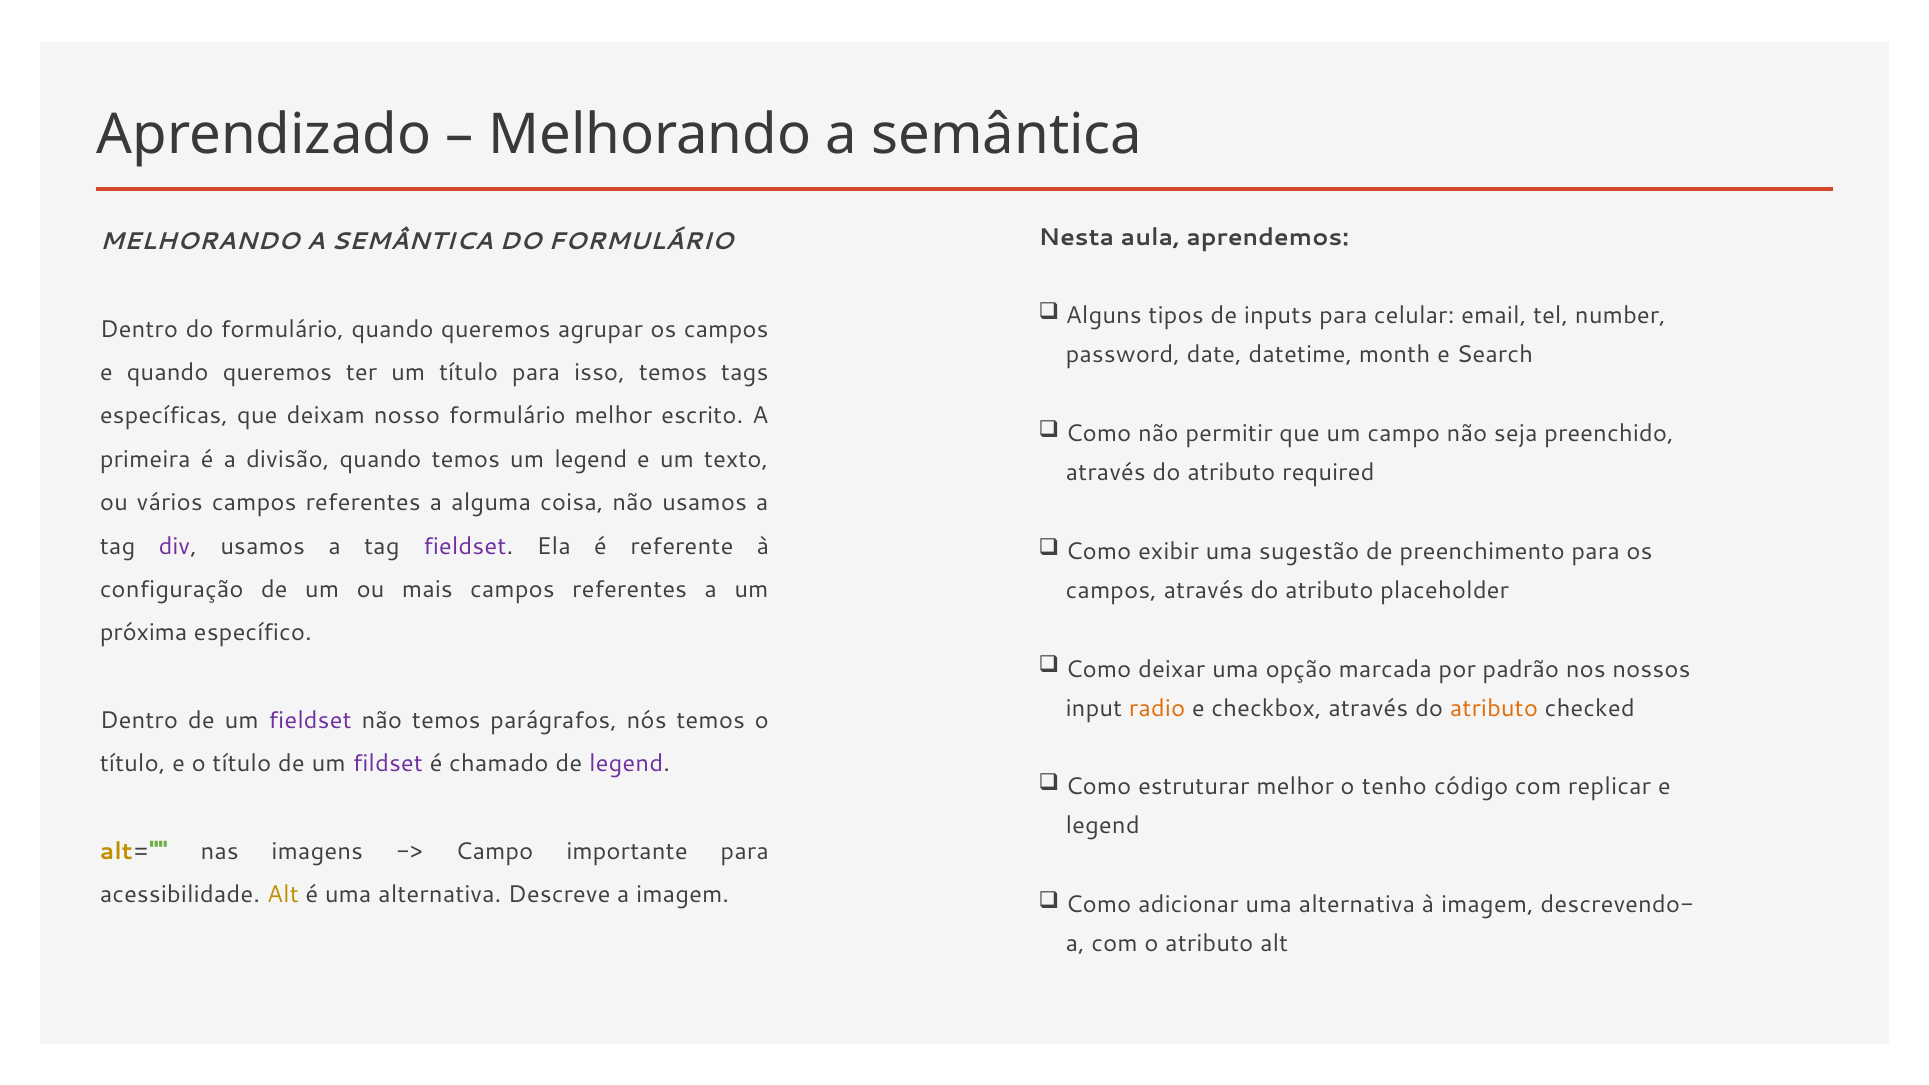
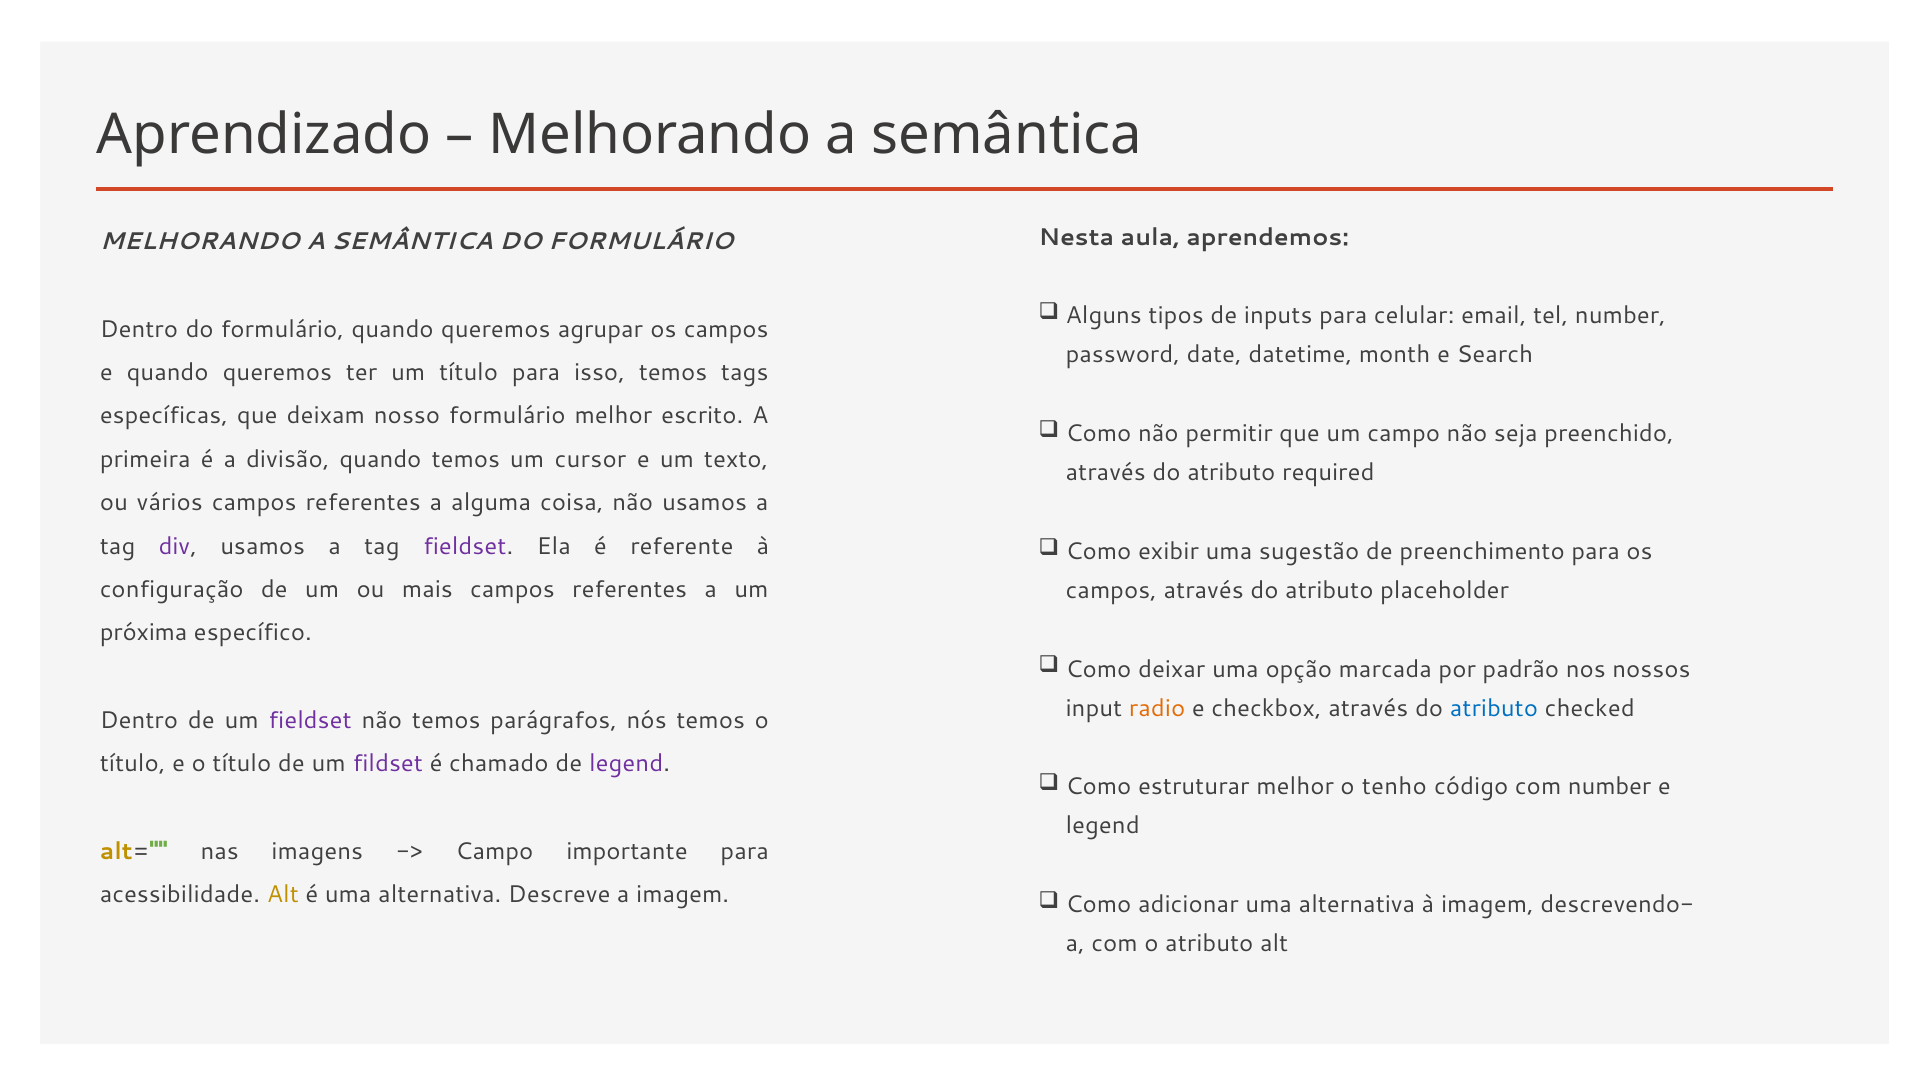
um legend: legend -> cursor
atributo at (1494, 708) colour: orange -> blue
com replicar: replicar -> number
